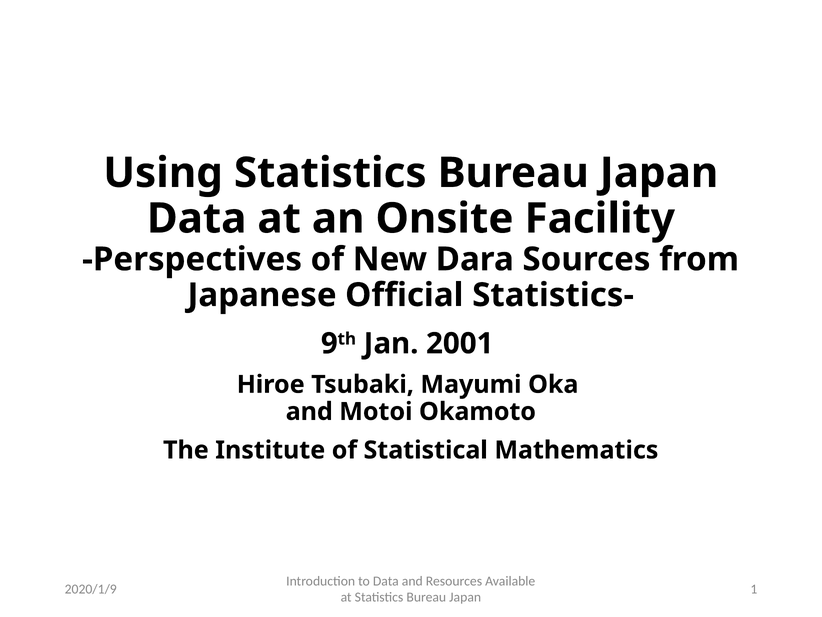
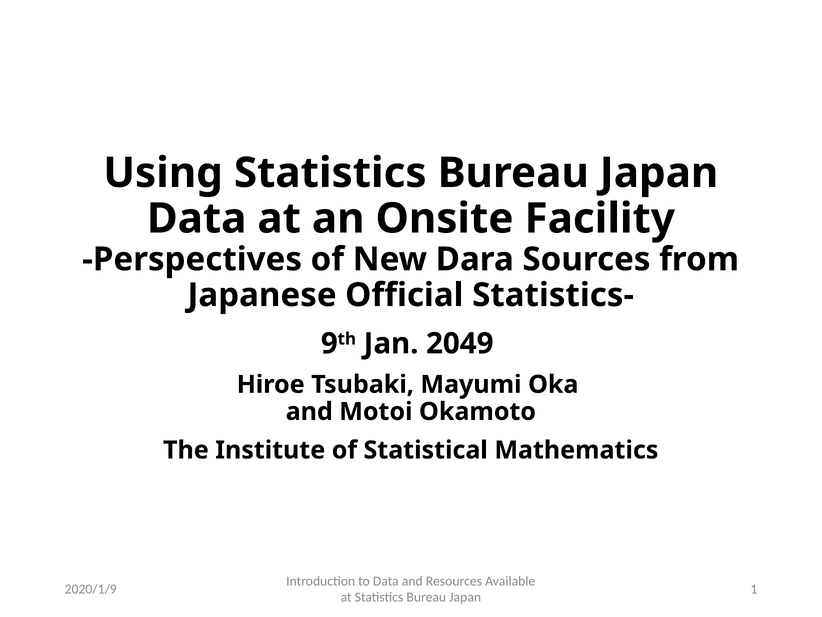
2001: 2001 -> 2049
